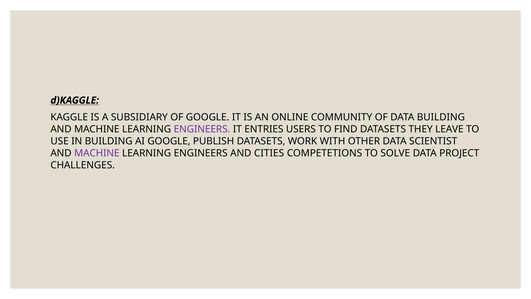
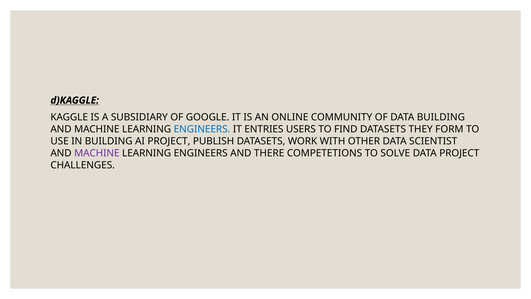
ENGINEERS at (202, 129) colour: purple -> blue
LEAVE: LEAVE -> FORM
AI GOOGLE: GOOGLE -> PROJECT
CITIES: CITIES -> THERE
